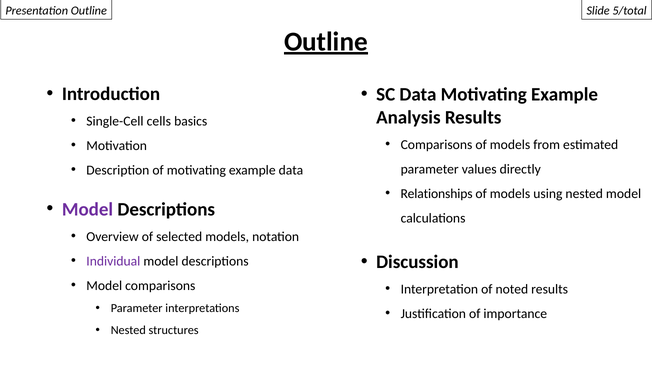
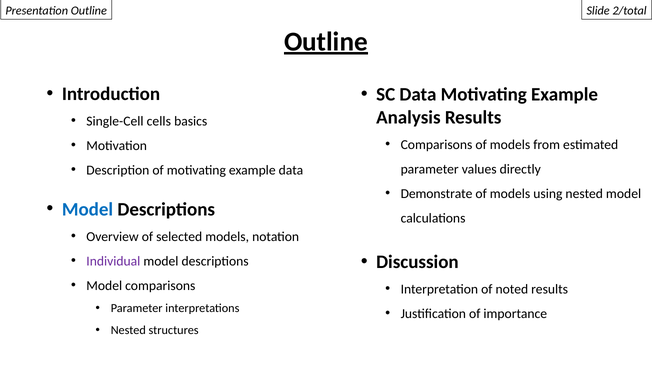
5/total: 5/total -> 2/total
Relationships: Relationships -> Demonstrate
Model at (88, 209) colour: purple -> blue
